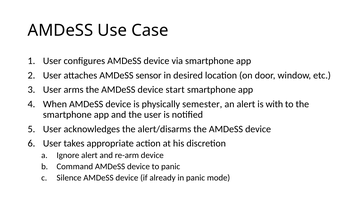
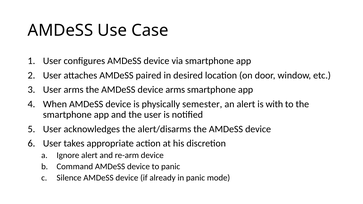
sensor: sensor -> paired
device start: start -> arms
